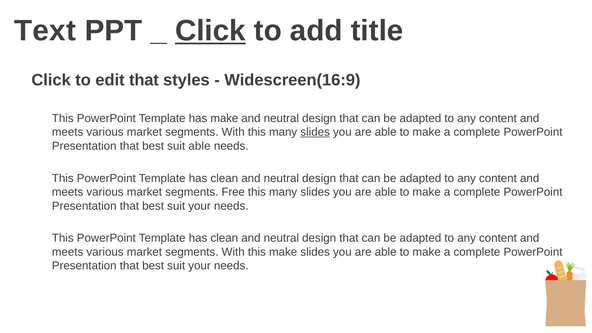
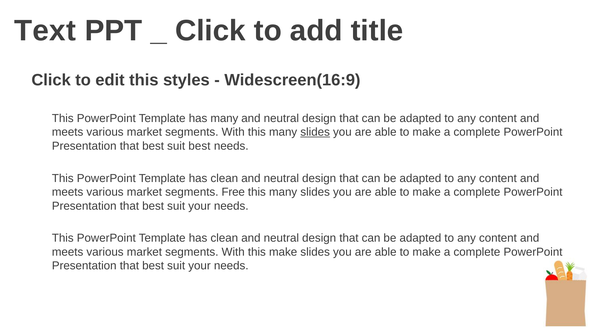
Click at (210, 31) underline: present -> none
edit that: that -> this
has make: make -> many
suit able: able -> best
